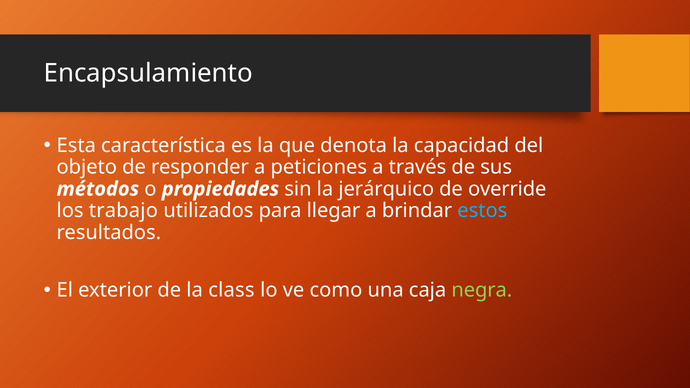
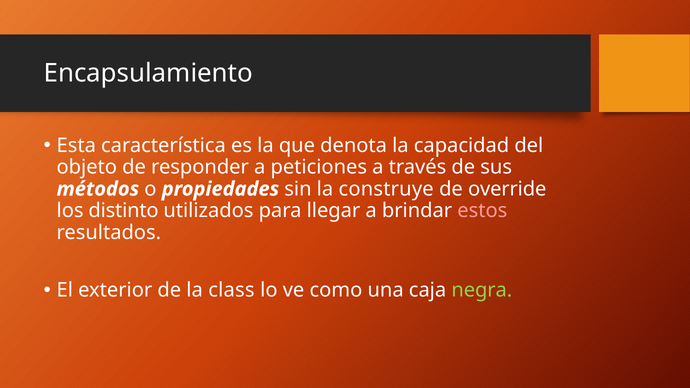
jerárquico: jerárquico -> construye
trabajo: trabajo -> distinto
estos colour: light blue -> pink
